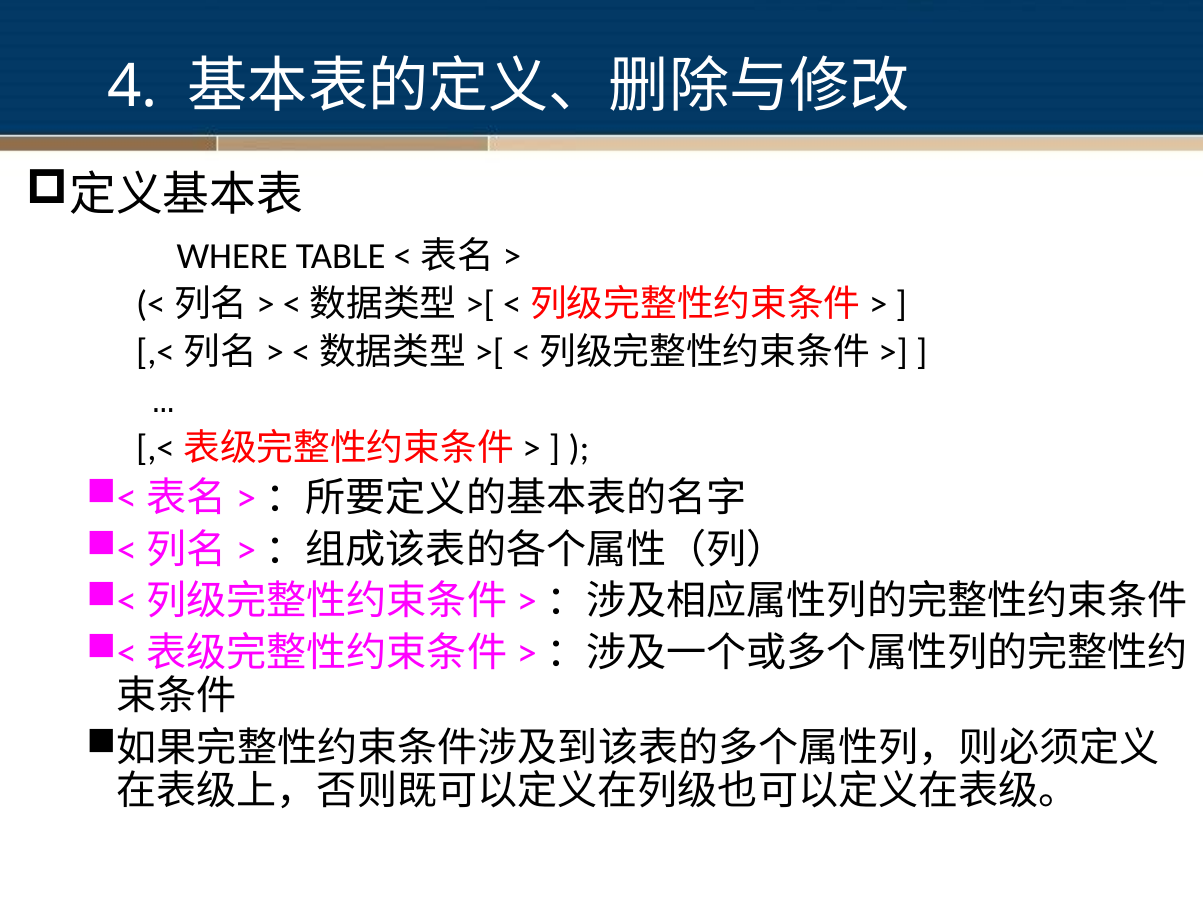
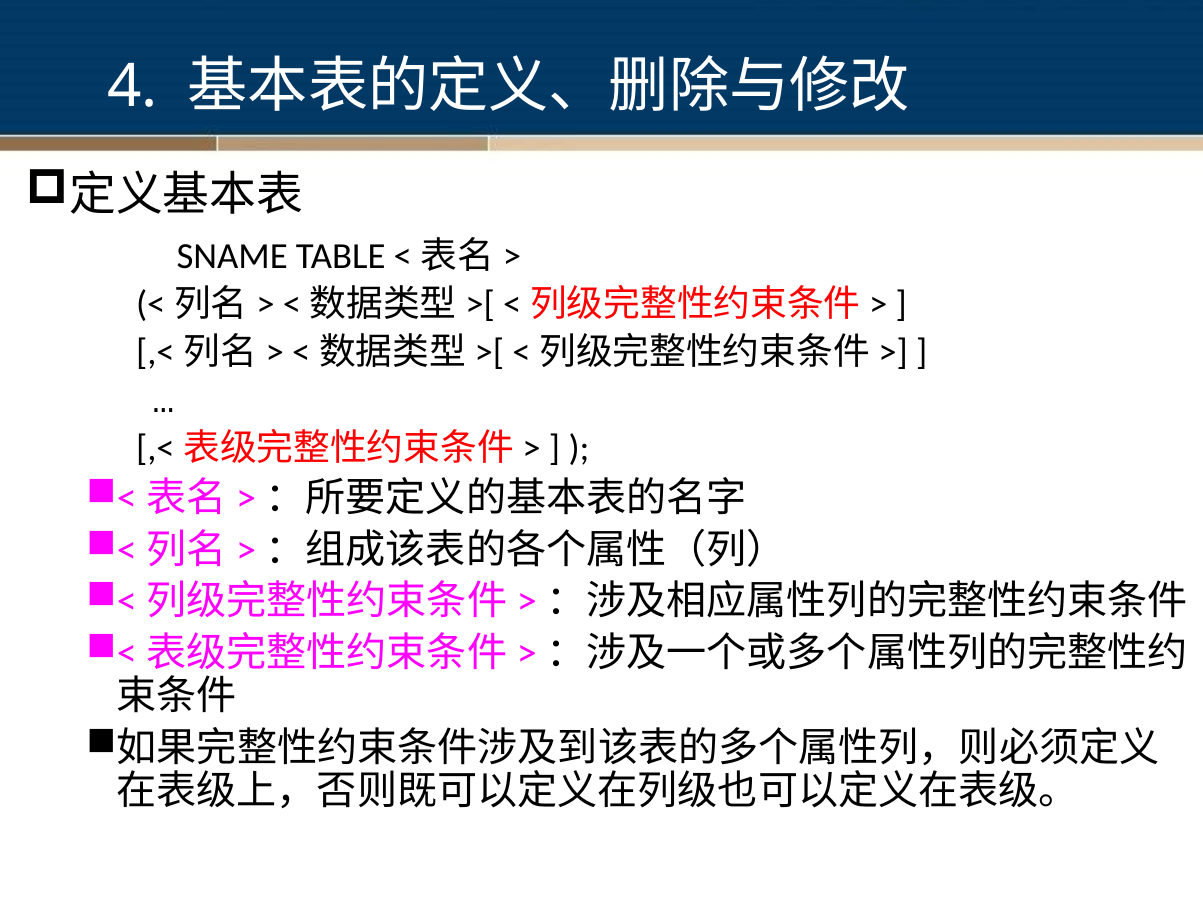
WHERE: WHERE -> SNAME
